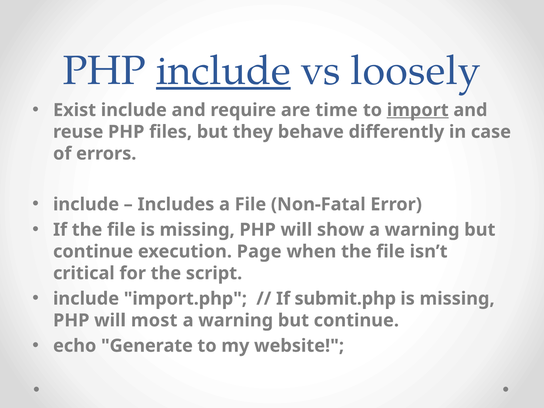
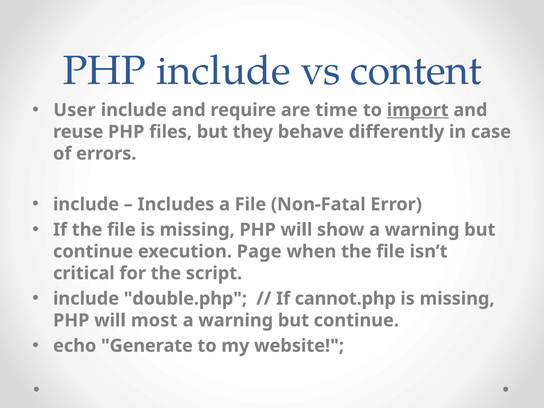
include at (223, 71) underline: present -> none
loosely: loosely -> content
Exist: Exist -> User
import.php: import.php -> double.php
submit.php: submit.php -> cannot.php
